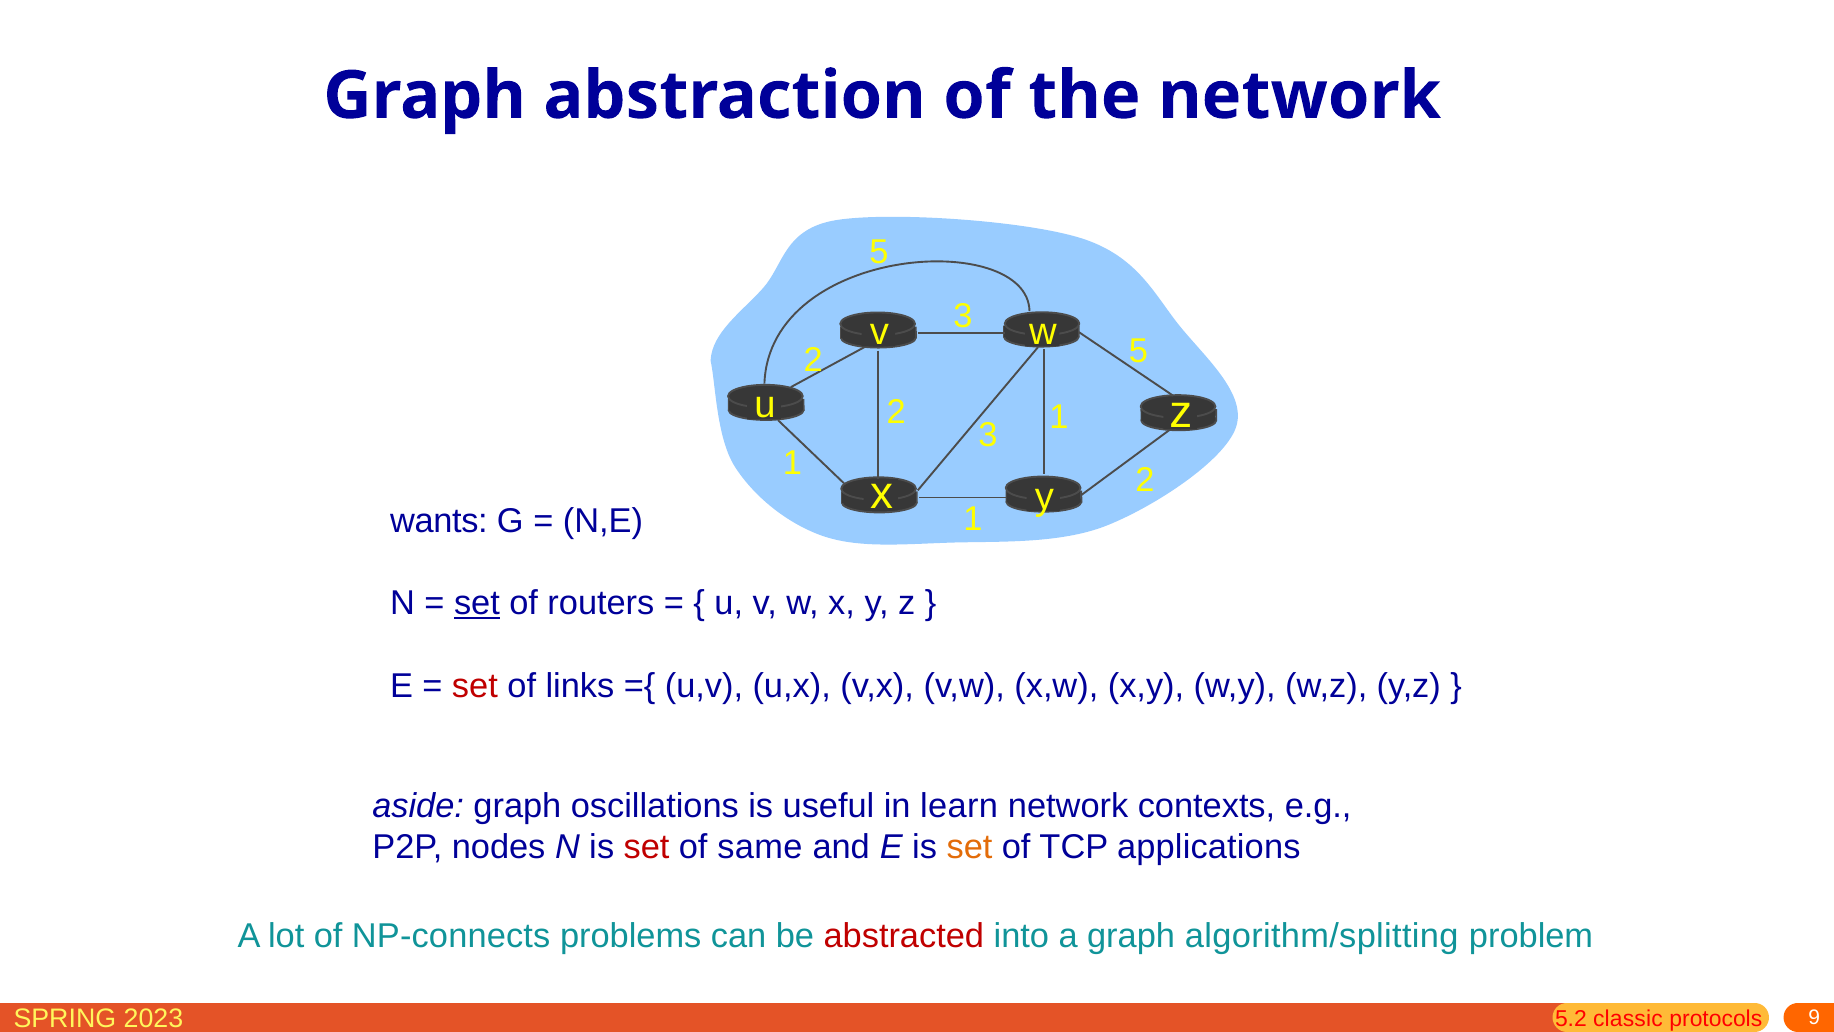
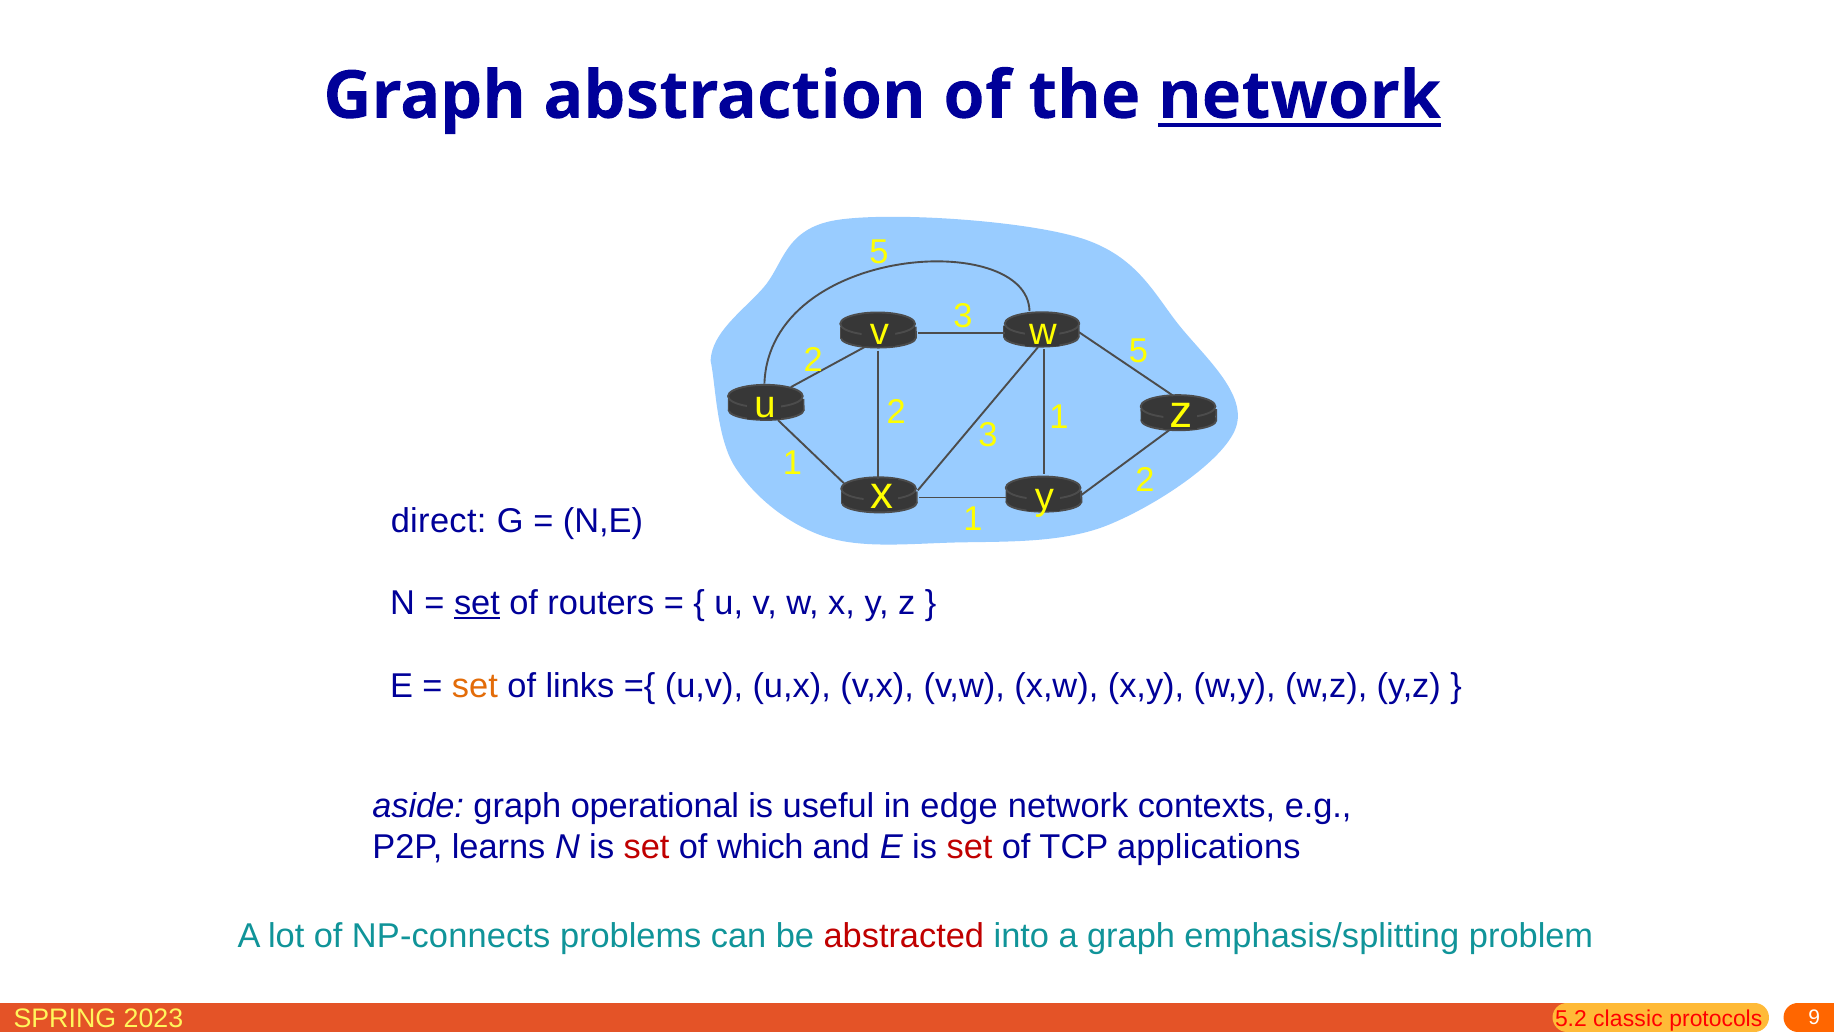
network at (1300, 96) underline: none -> present
wants: wants -> direct
set at (475, 686) colour: red -> orange
oscillations: oscillations -> operational
learn: learn -> edge
nodes: nodes -> learns
same: same -> which
set at (970, 847) colour: orange -> red
algorithm/splitting: algorithm/splitting -> emphasis/splitting
